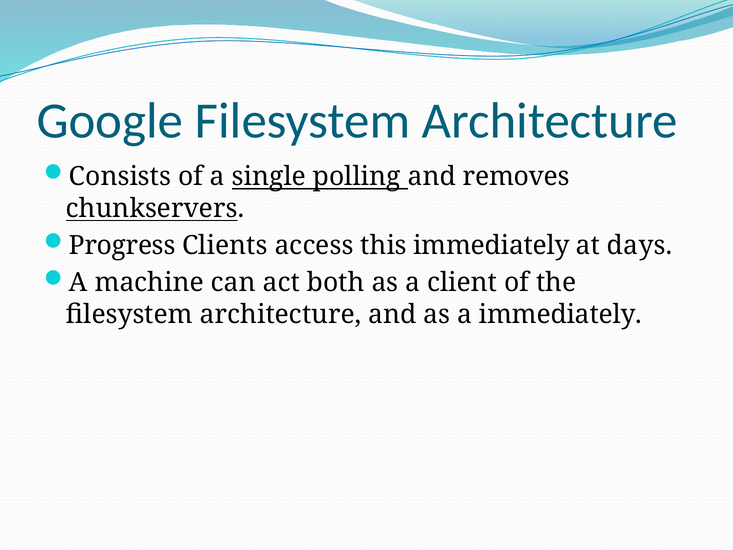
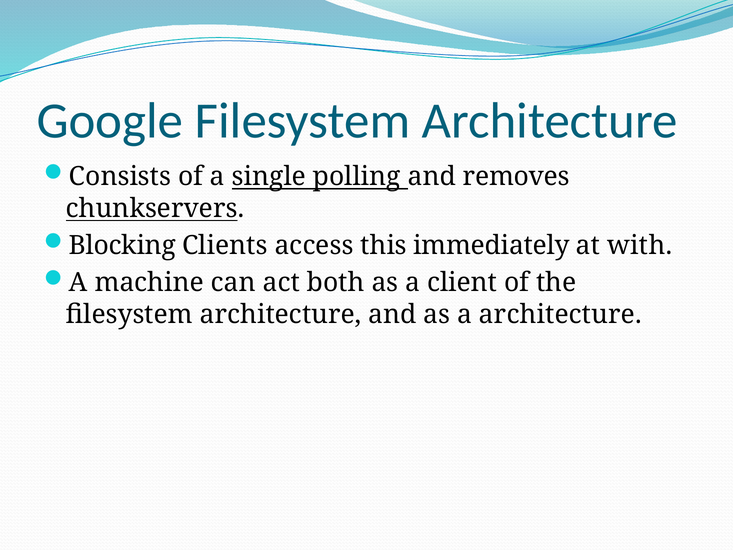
Progress: Progress -> Blocking
days: days -> with
a immediately: immediately -> architecture
